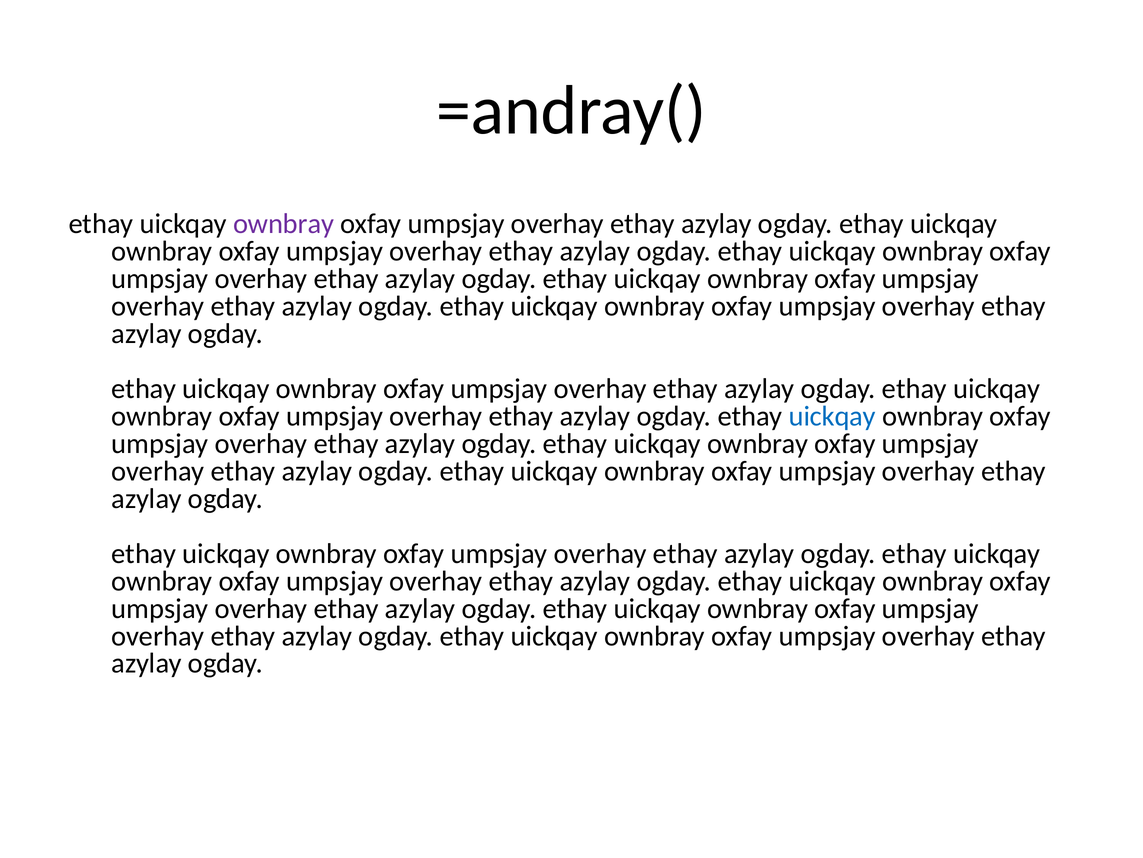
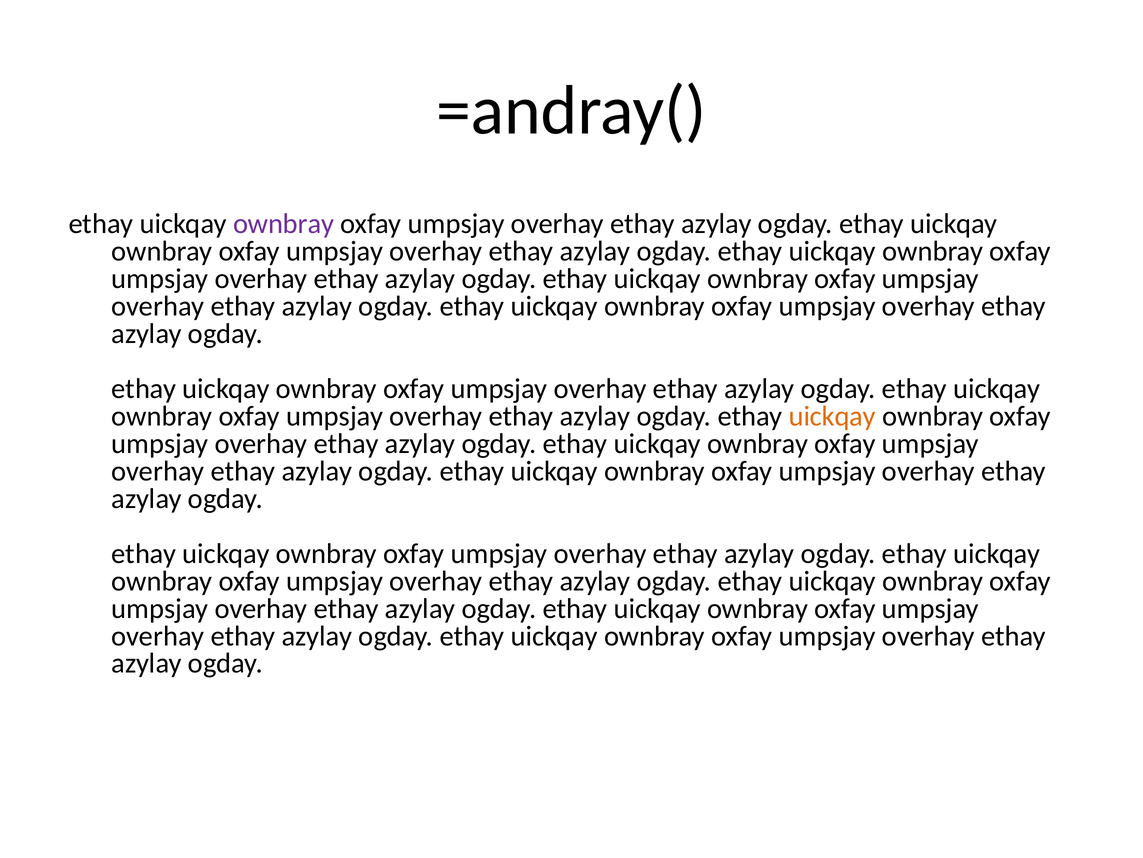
uickqay at (832, 416) colour: blue -> orange
